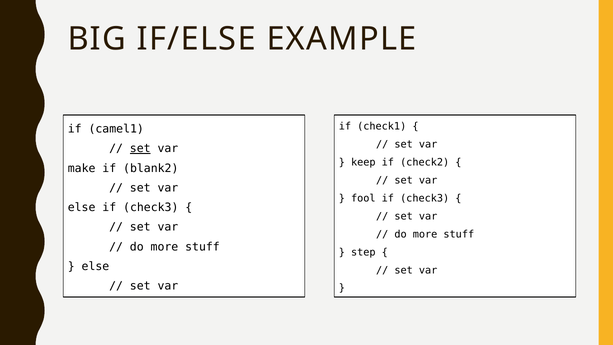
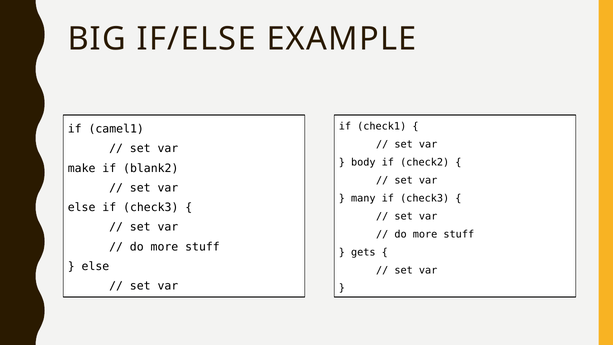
set at (140, 148) underline: present -> none
keep: keep -> body
fool: fool -> many
step: step -> gets
